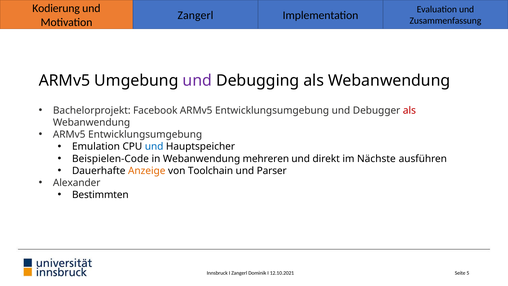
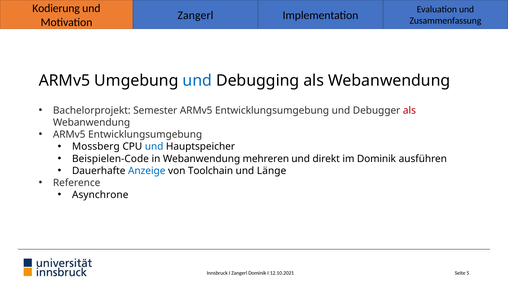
und at (197, 81) colour: purple -> blue
Facebook: Facebook -> Semester
Emulation: Emulation -> Mossberg
im Nächste: Nächste -> Dominik
Anzeige colour: orange -> blue
Parser: Parser -> Länge
Alexander: Alexander -> Reference
Bestimmten: Bestimmten -> Asynchrone
